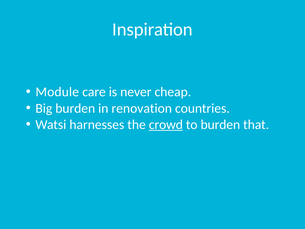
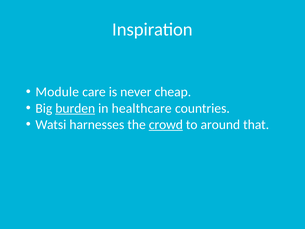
burden at (75, 108) underline: none -> present
renovation: renovation -> healthcare
to burden: burden -> around
